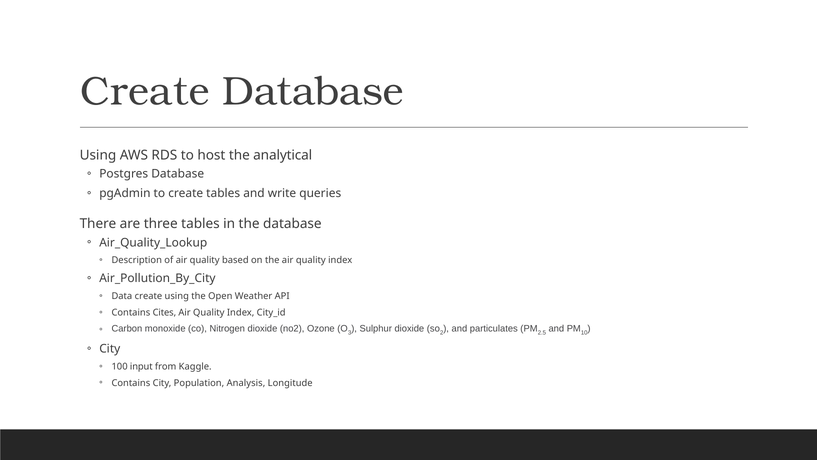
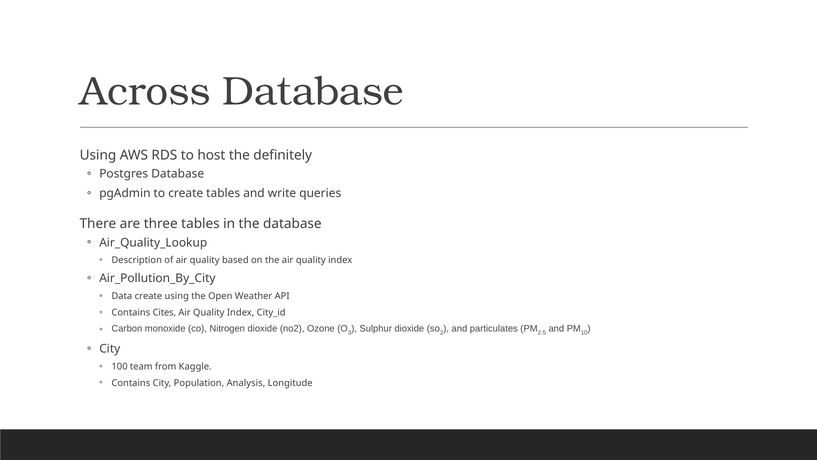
Create at (145, 91): Create -> Across
analytical: analytical -> definitely
input: input -> team
